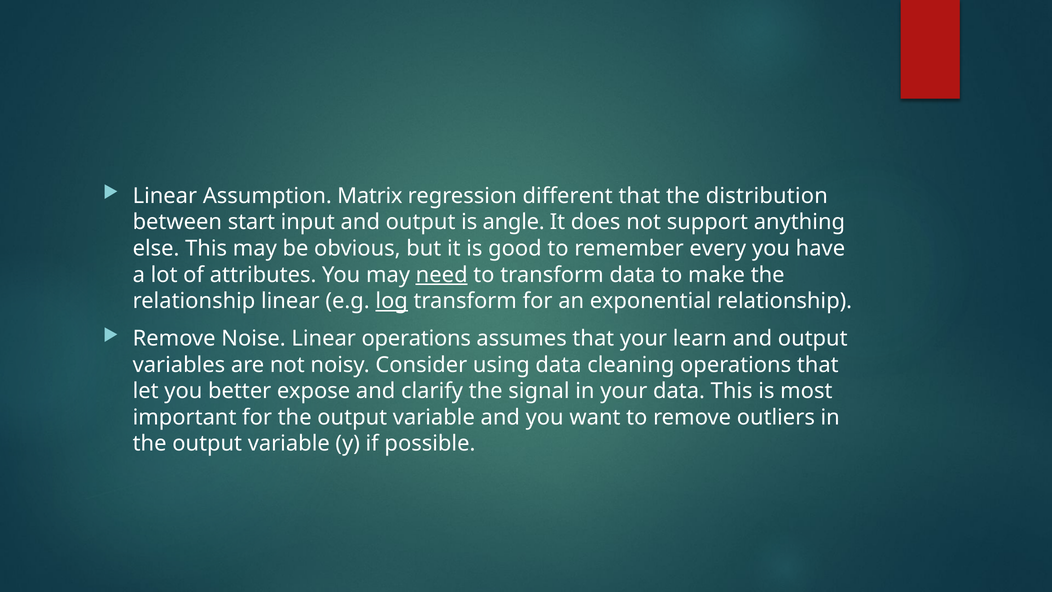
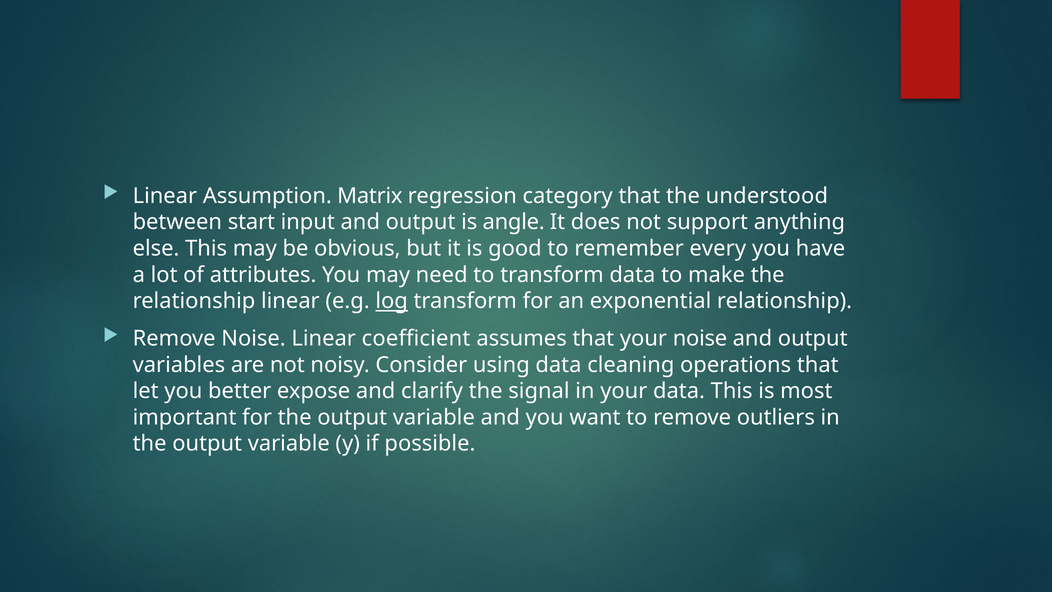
diﬀerent: diﬀerent -> category
distribution: distribution -> understood
need underline: present -> none
Linear operations: operations -> coeﬃcient
your learn: learn -> noise
